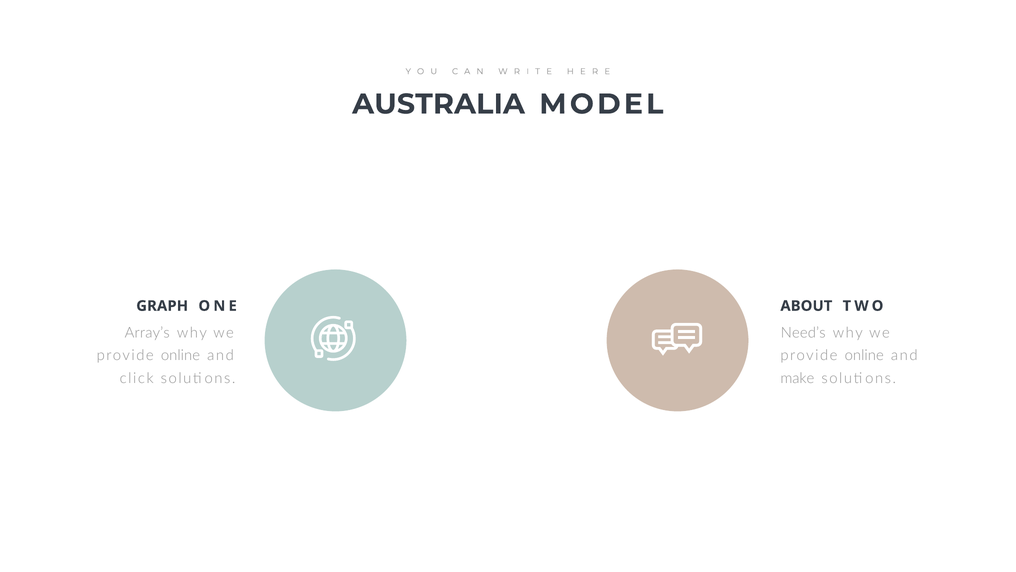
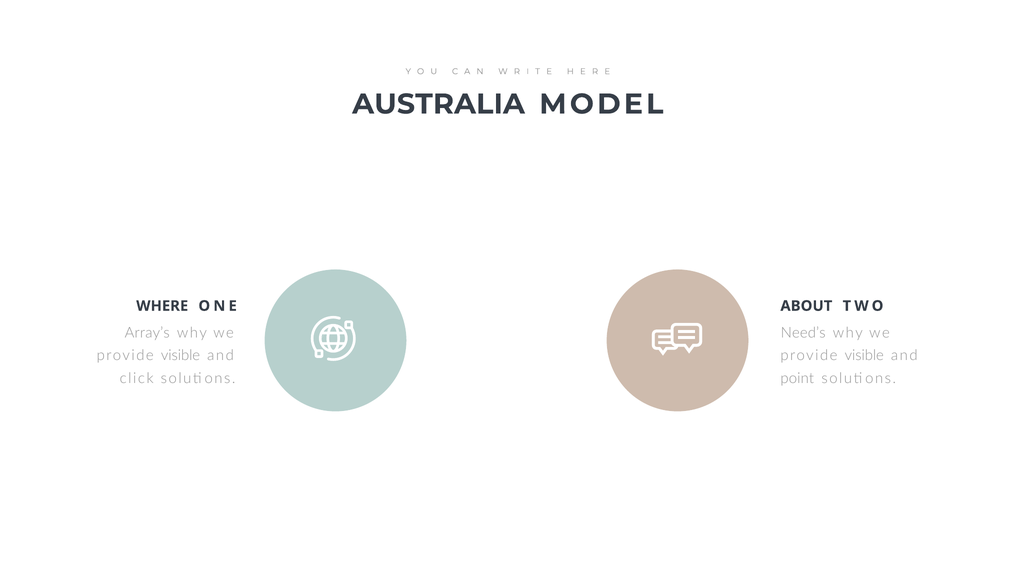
GRAPH: GRAPH -> WHERE
online at (180, 355): online -> visible
online at (864, 355): online -> visible
make: make -> point
